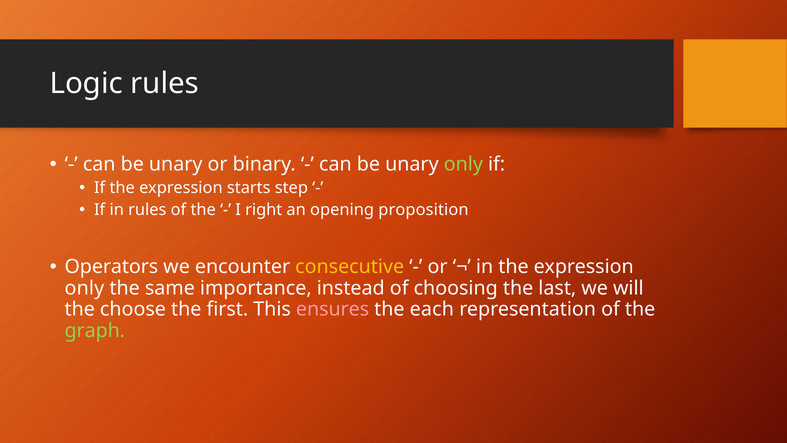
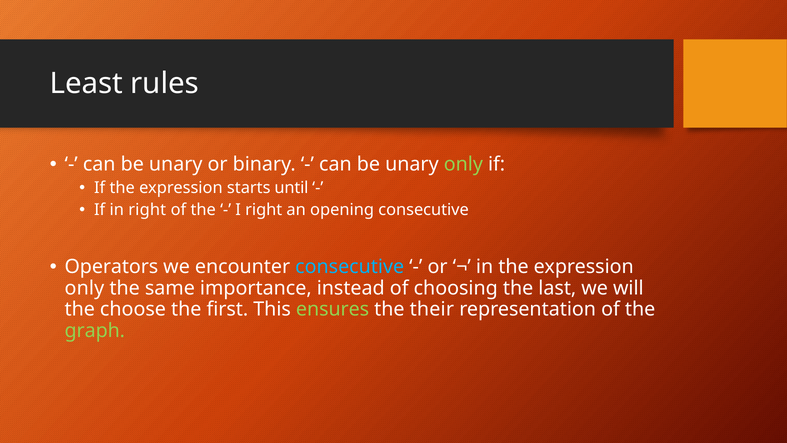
Logic: Logic -> Least
step: step -> until
in rules: rules -> right
opening proposition: proposition -> consecutive
consecutive at (350, 267) colour: yellow -> light blue
ensures colour: pink -> light green
each: each -> their
